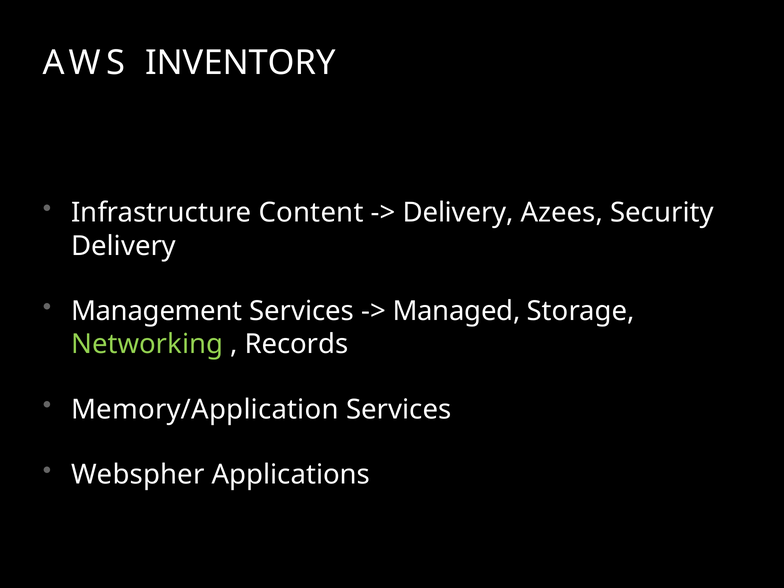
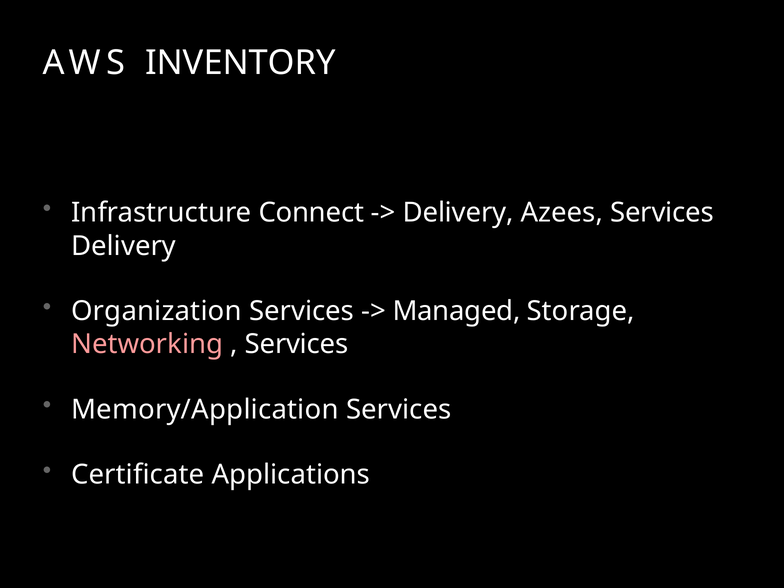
Content: Content -> Connect
Azees Security: Security -> Services
Management: Management -> Organization
Networking colour: light green -> pink
Records at (297, 344): Records -> Services
Webspher: Webspher -> Certificate
